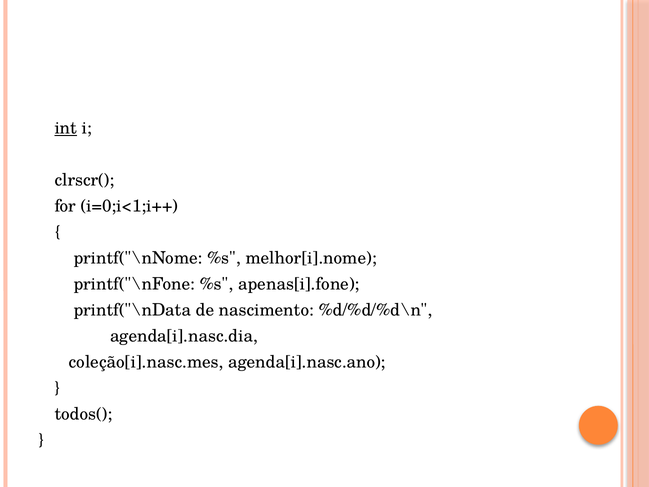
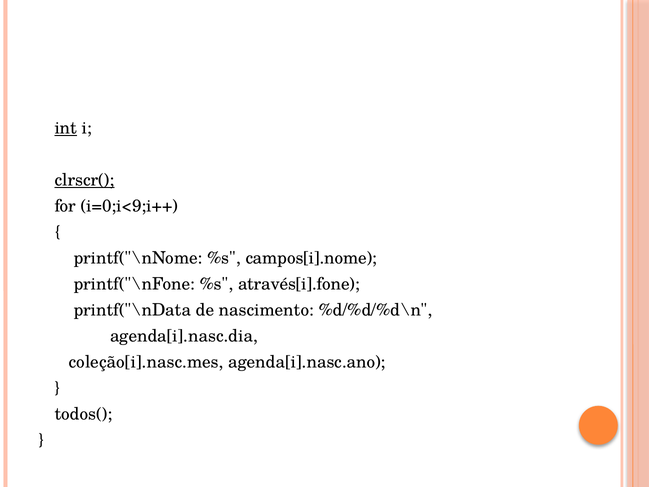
clrscr( underline: none -> present
i=0;i<1;i++: i=0;i<1;i++ -> i=0;i<9;i++
melhor[i].nome: melhor[i].nome -> campos[i].nome
apenas[i].fone: apenas[i].fone -> através[i].fone
